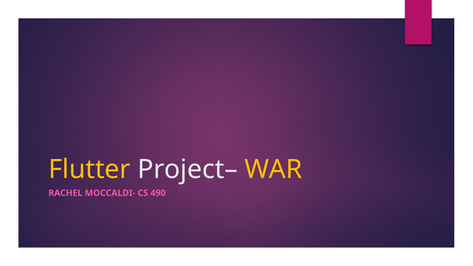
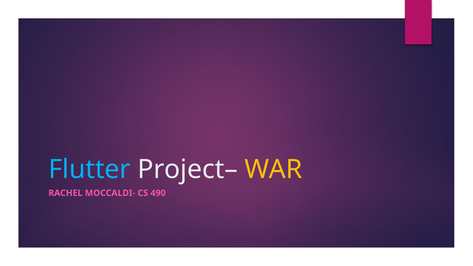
Flutter colour: yellow -> light blue
